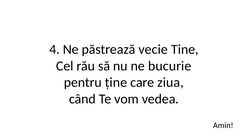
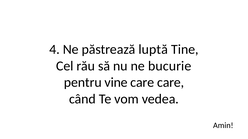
vecie: vecie -> luptă
ține: ține -> vine
care ziua: ziua -> care
